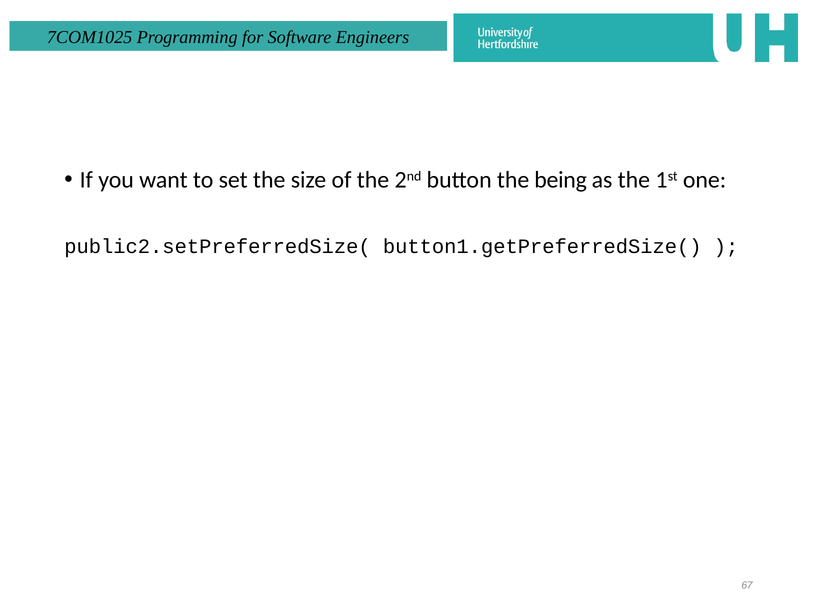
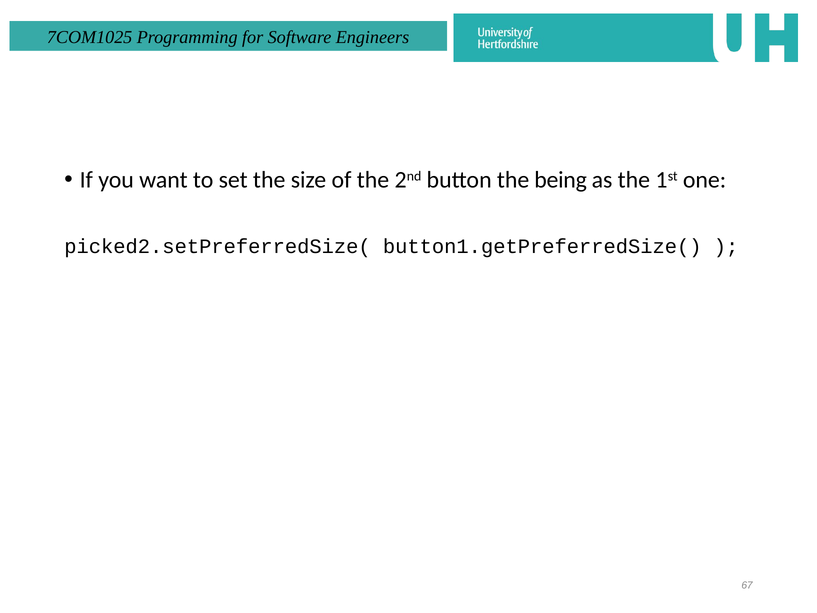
public2.setPreferredSize(: public2.setPreferredSize( -> picked2.setPreferredSize(
